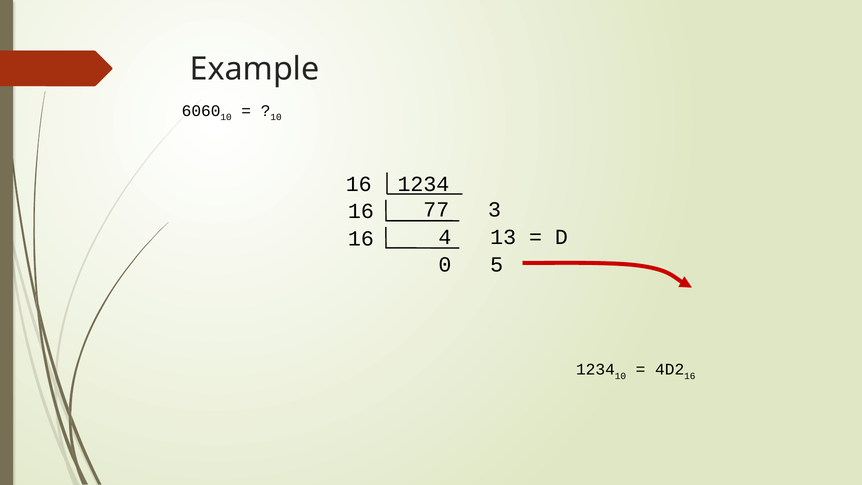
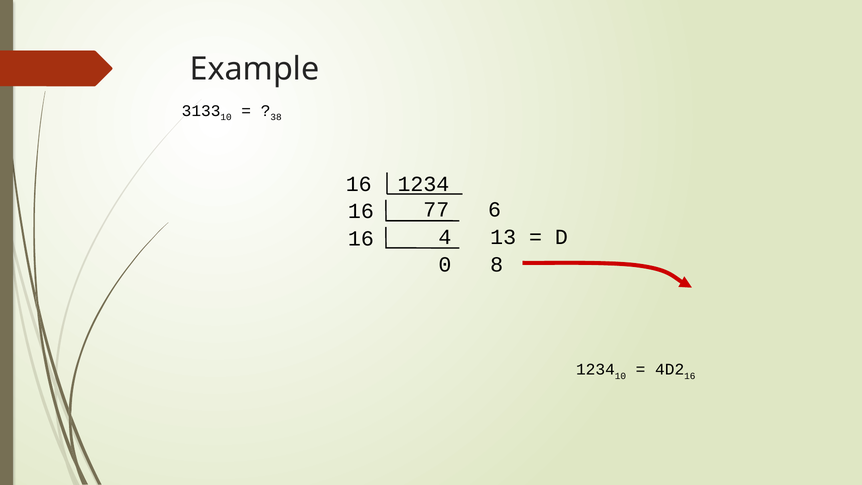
6060: 6060 -> 3133
10 at (276, 117): 10 -> 38
3: 3 -> 6
5: 5 -> 8
